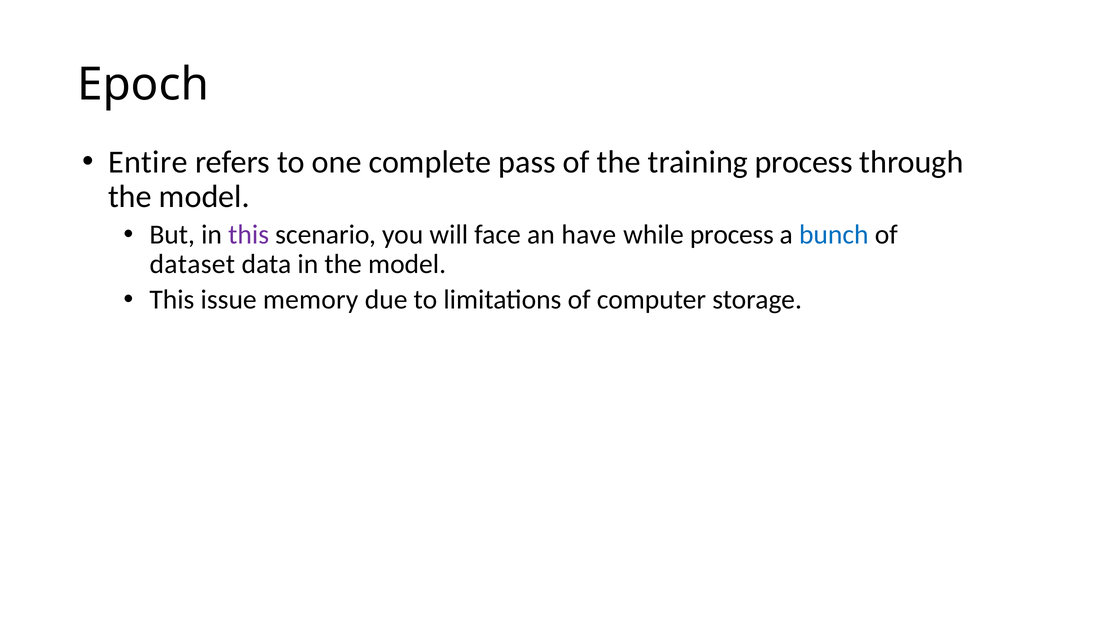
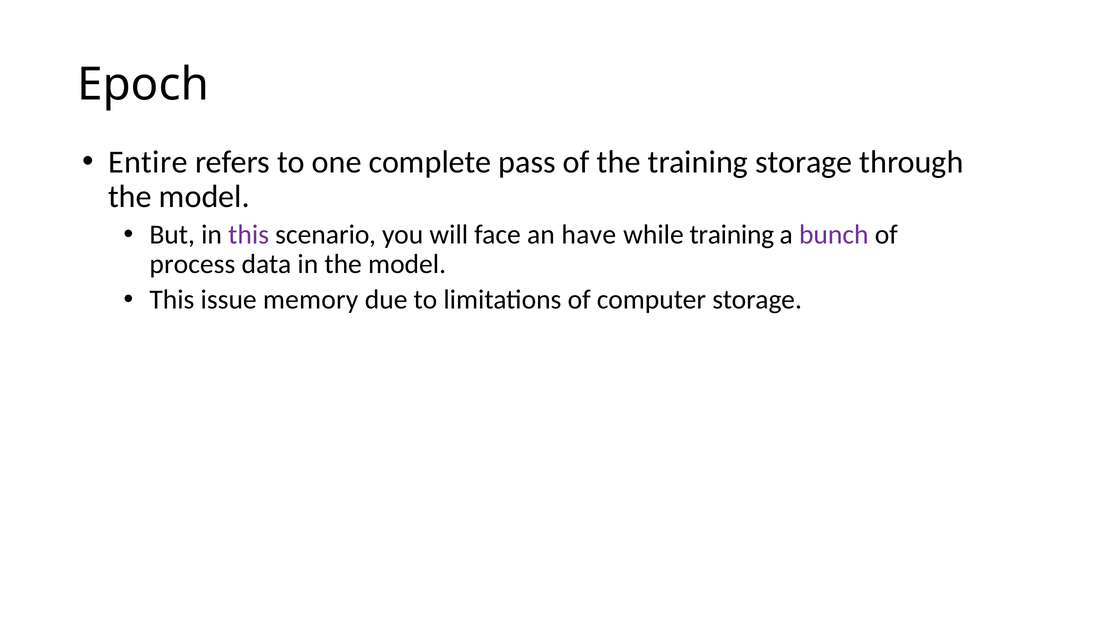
training process: process -> storage
while process: process -> training
bunch colour: blue -> purple
dataset: dataset -> process
